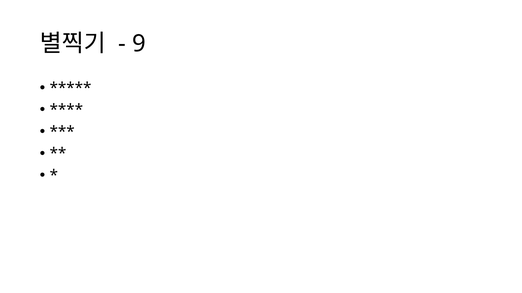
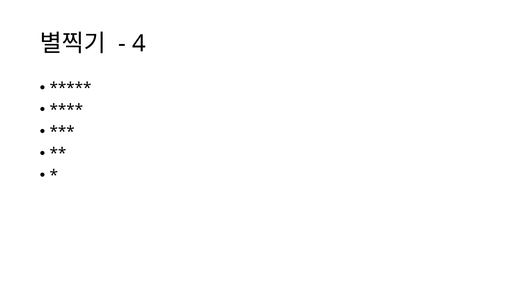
9: 9 -> 4
